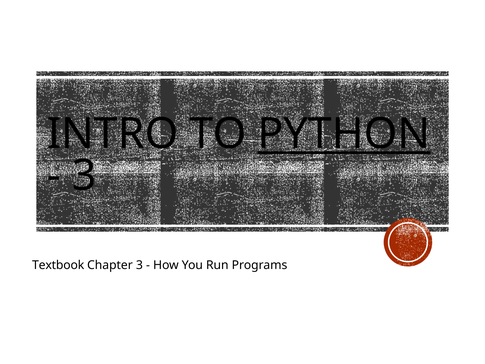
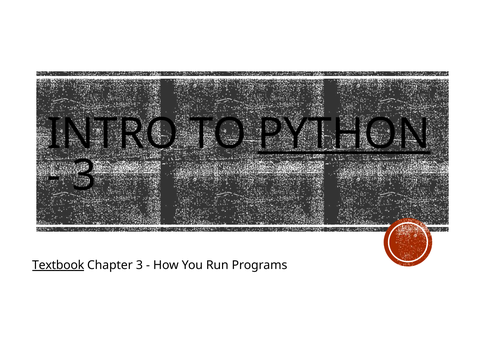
Textbook underline: none -> present
